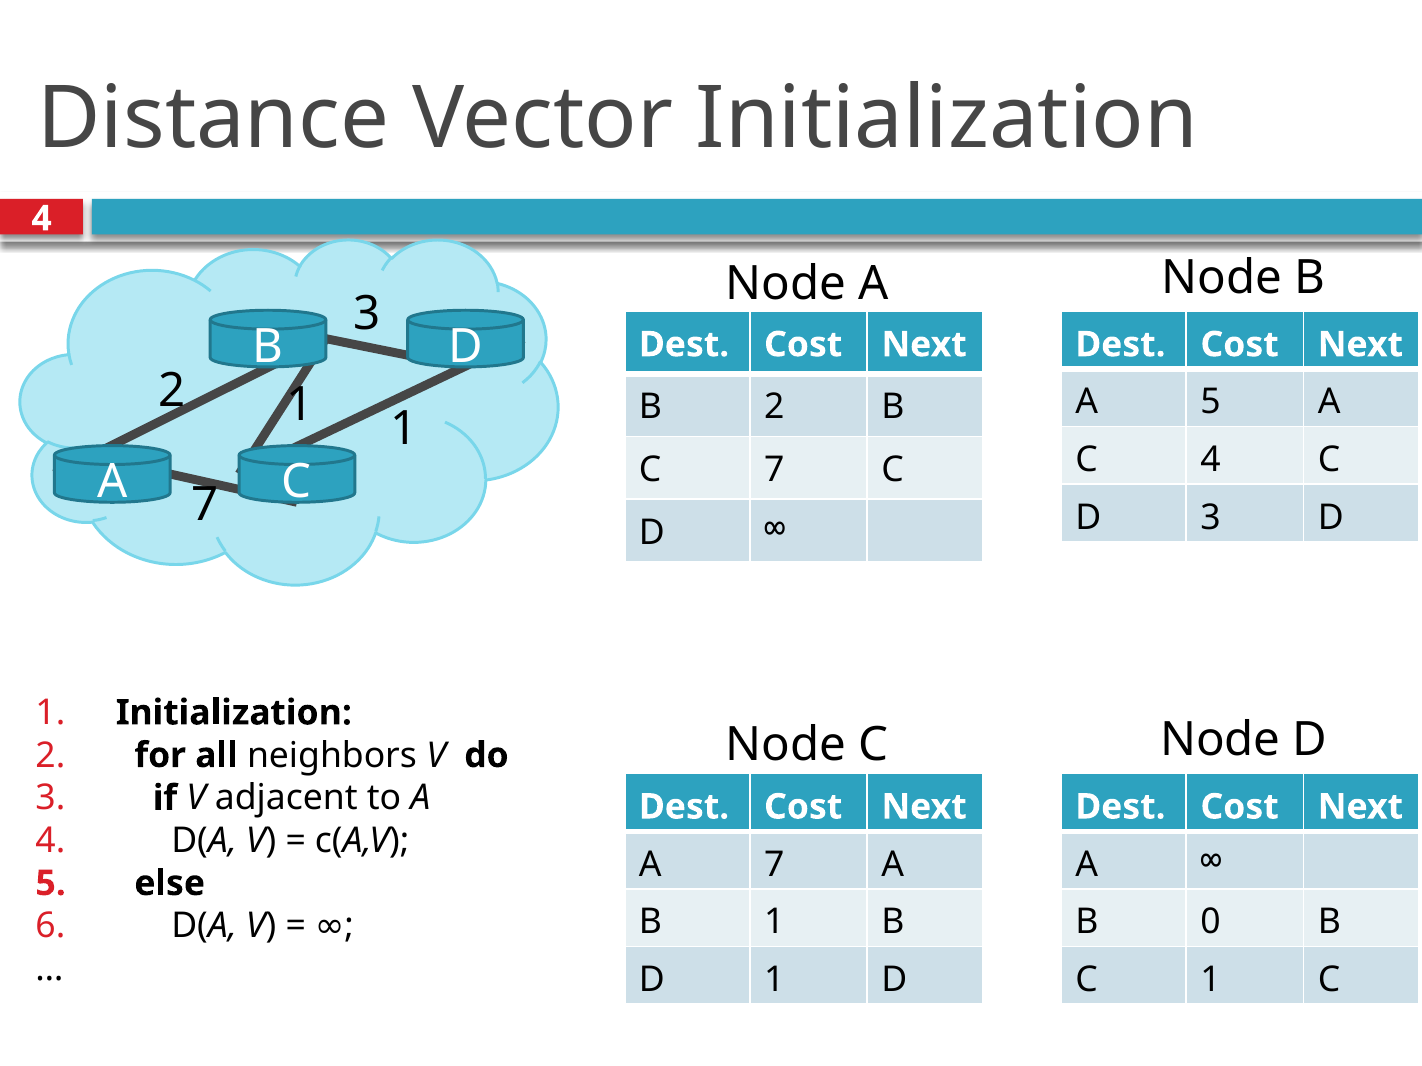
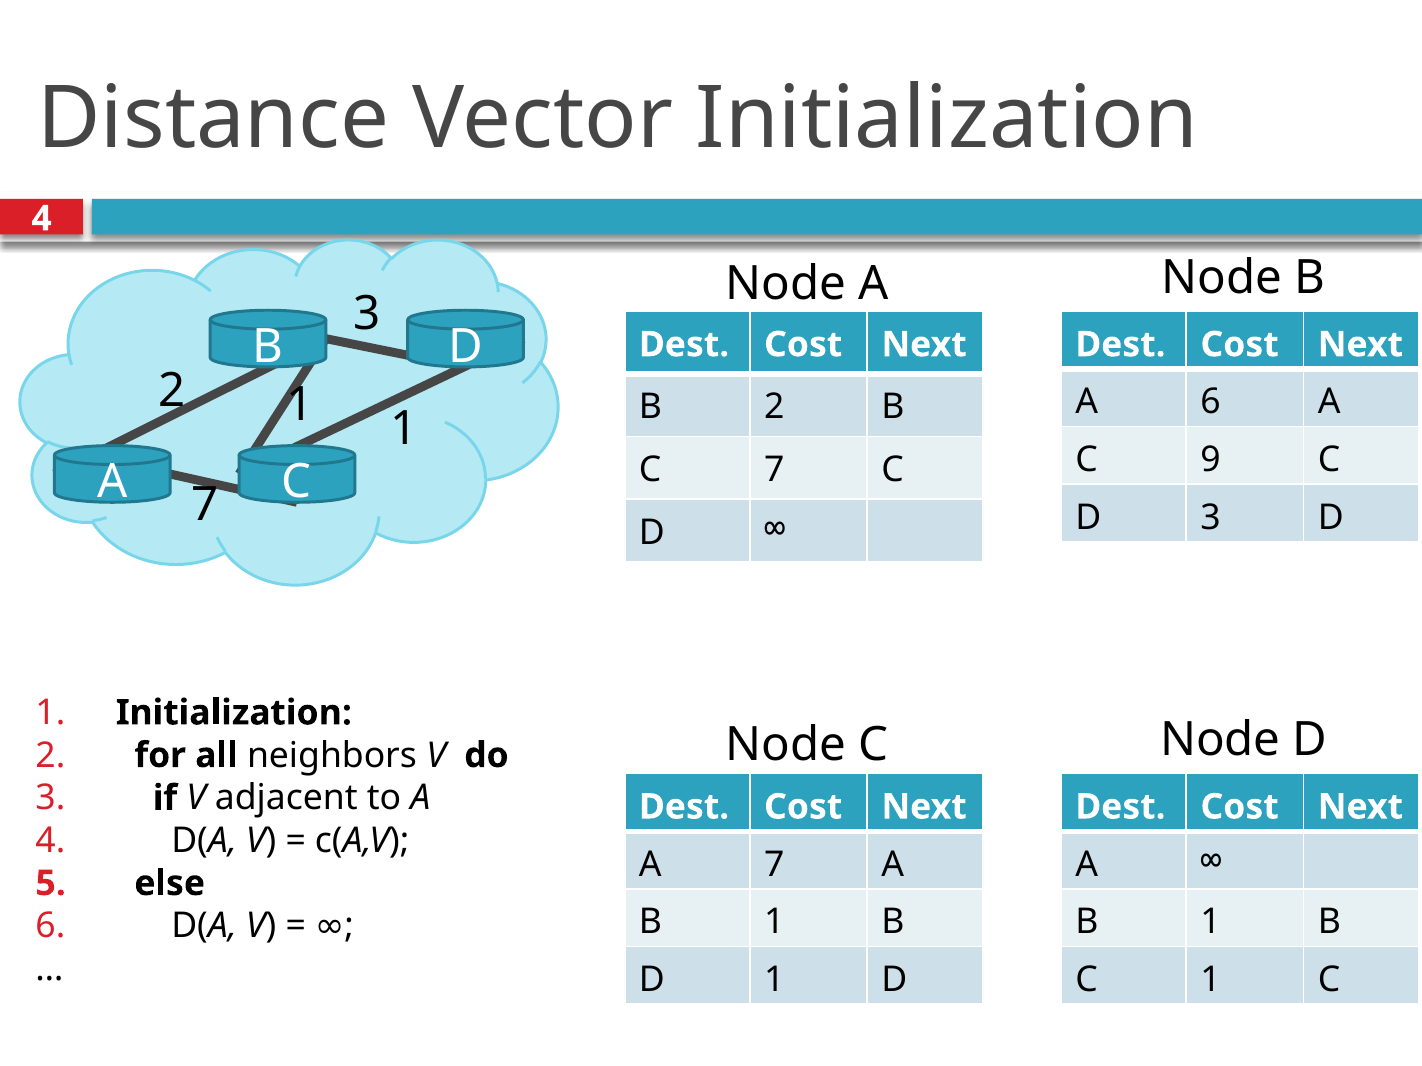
A 5: 5 -> 6
C 4: 4 -> 9
0 at (1211, 923): 0 -> 1
